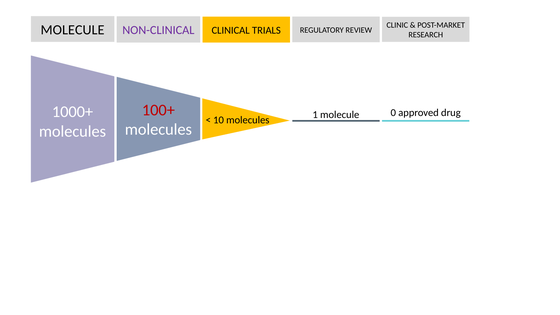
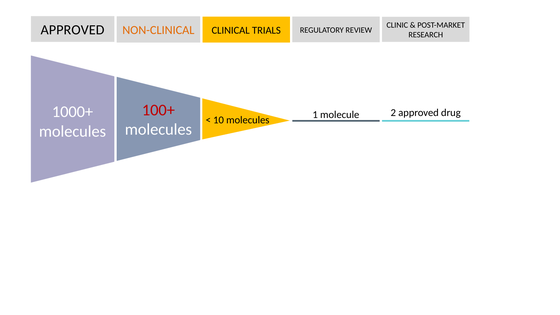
MOLECULE at (73, 30): MOLECULE -> APPROVED
NON-CLINICAL colour: purple -> orange
0: 0 -> 2
